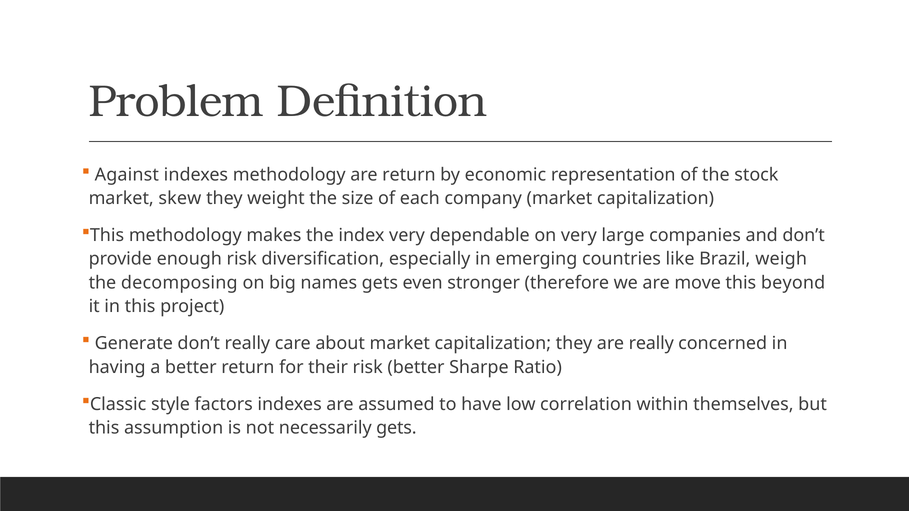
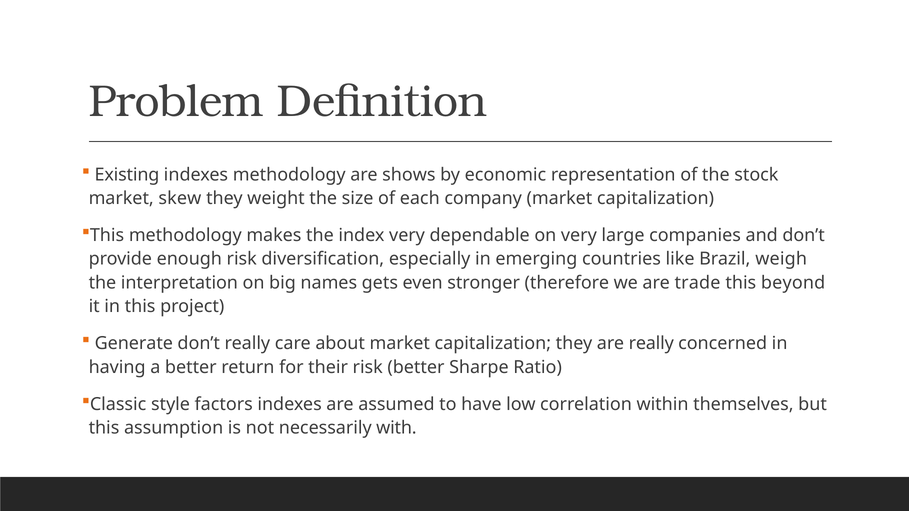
Against: Against -> Existing
are return: return -> shows
decomposing: decomposing -> interpretation
move: move -> trade
necessarily gets: gets -> with
